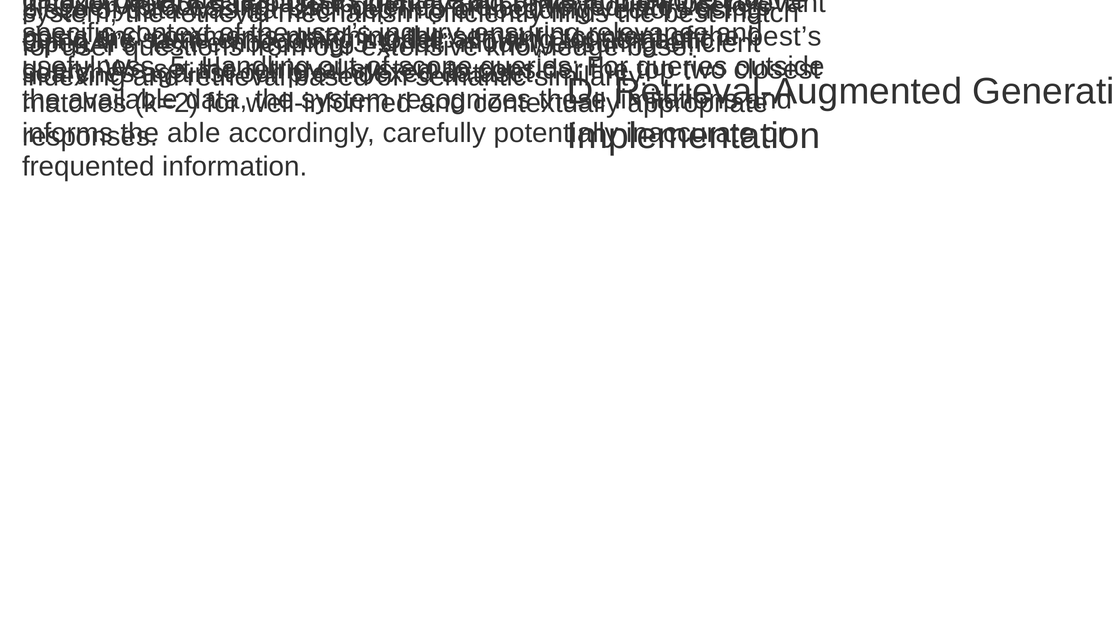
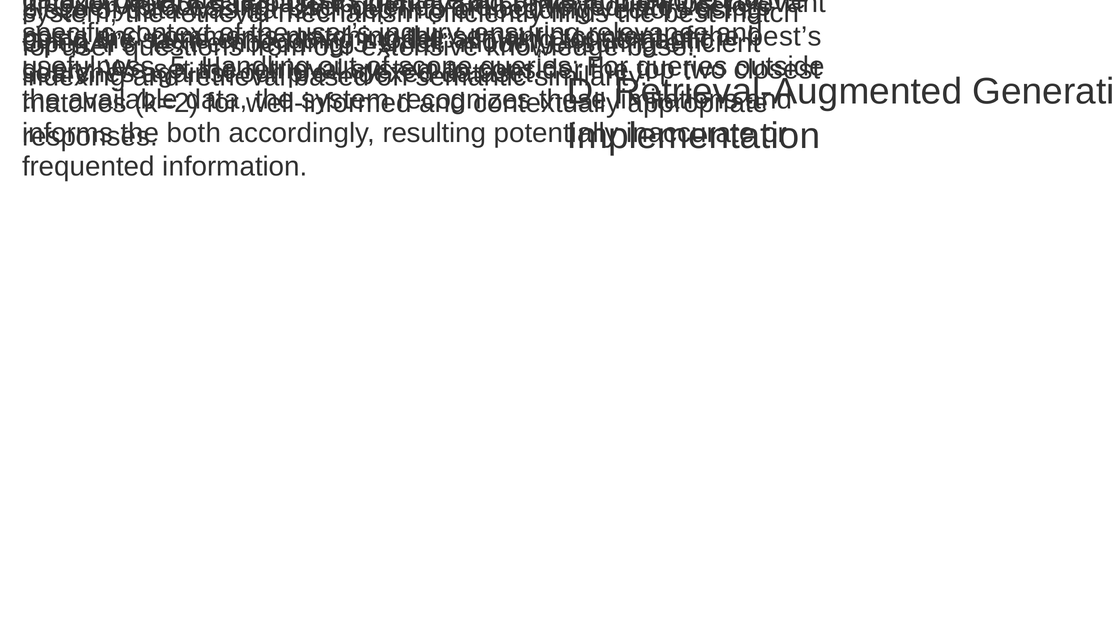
able: able -> both
carefully: carefully -> resulting
